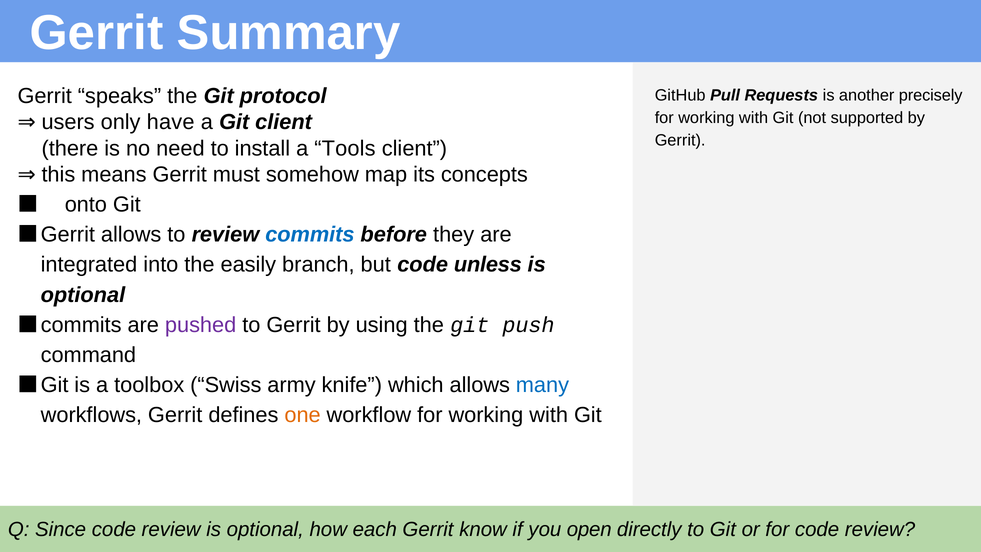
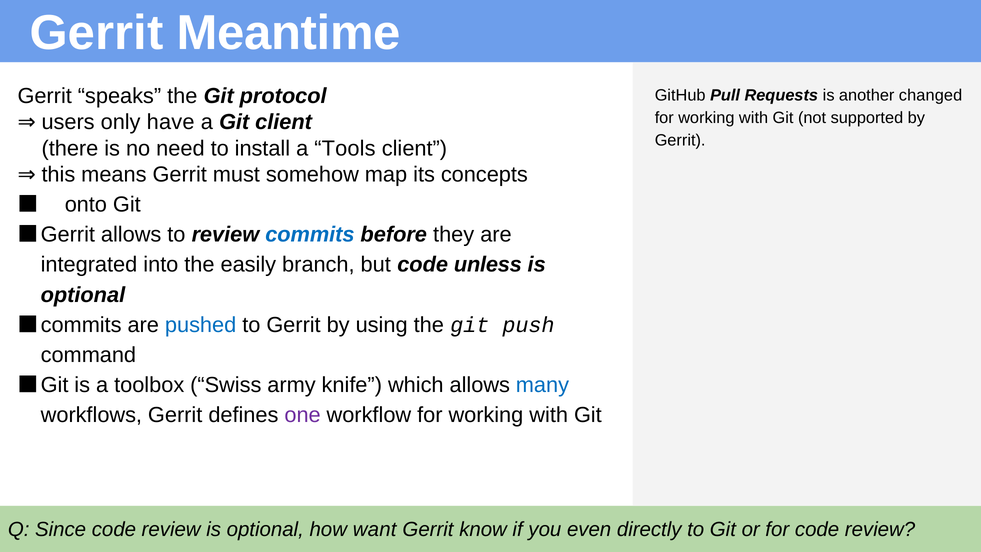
Summary: Summary -> Meantime
precisely: precisely -> changed
pushed colour: purple -> blue
one colour: orange -> purple
each: each -> want
open: open -> even
